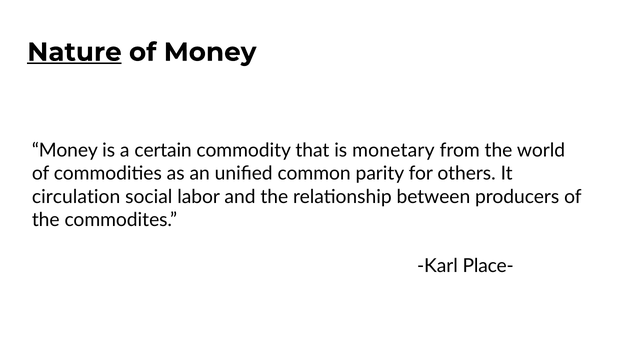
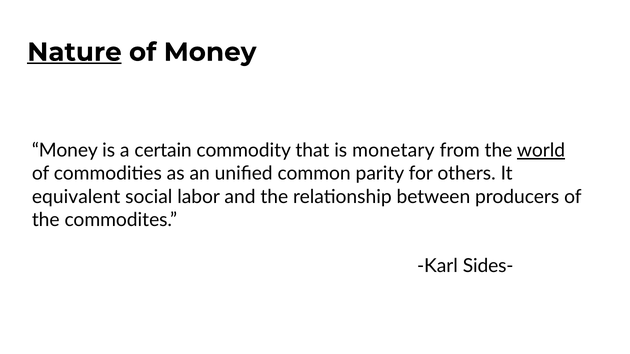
world underline: none -> present
circulation: circulation -> equivalent
Place-: Place- -> Sides-
